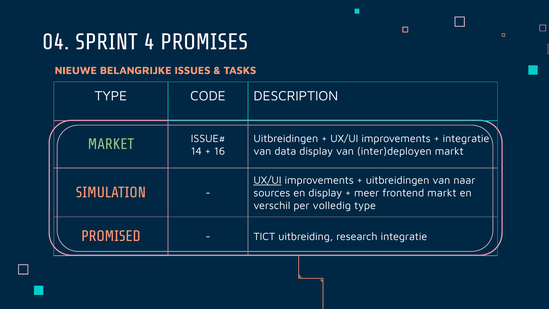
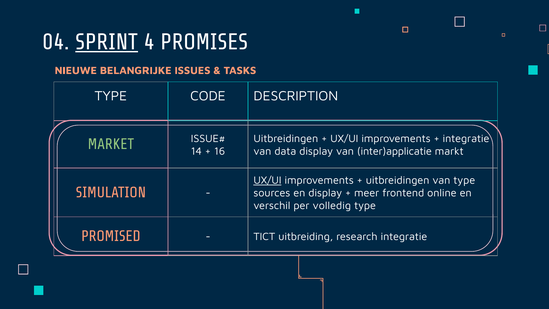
SPRINT underline: none -> present
inter)deployen: inter)deployen -> inter)applicatie
van naar: naar -> type
frontend markt: markt -> online
